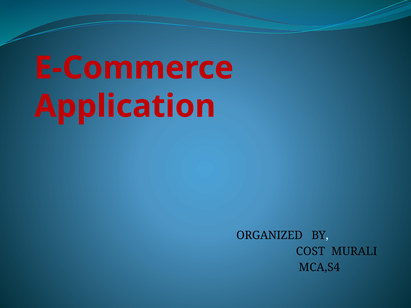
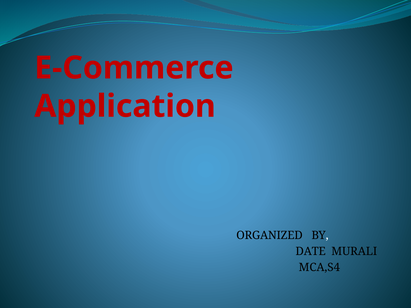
COST: COST -> DATE
